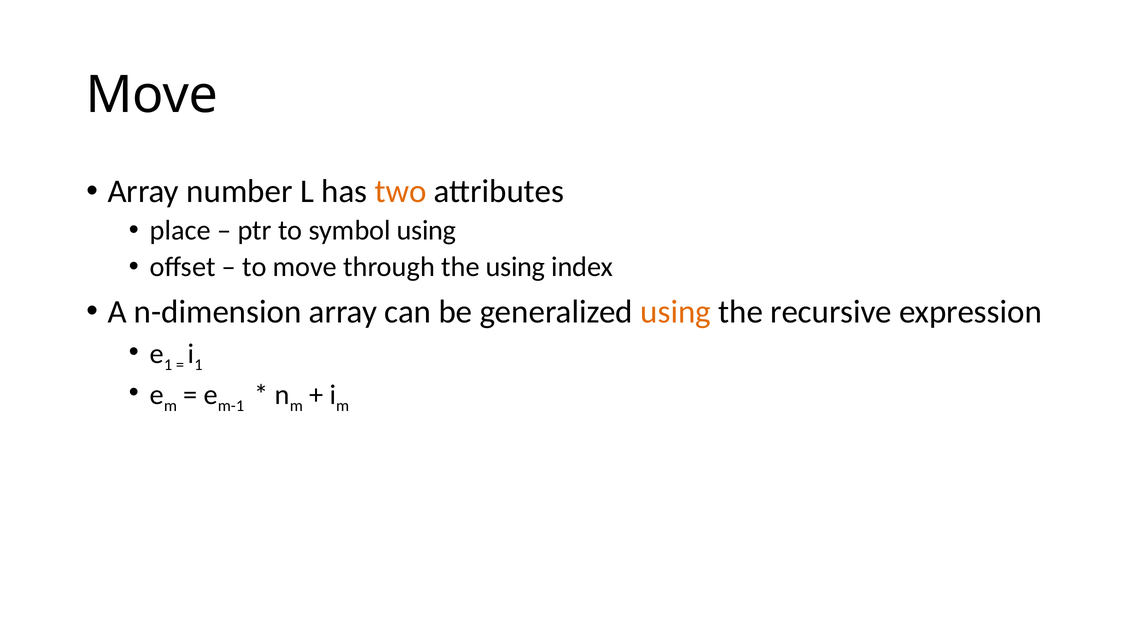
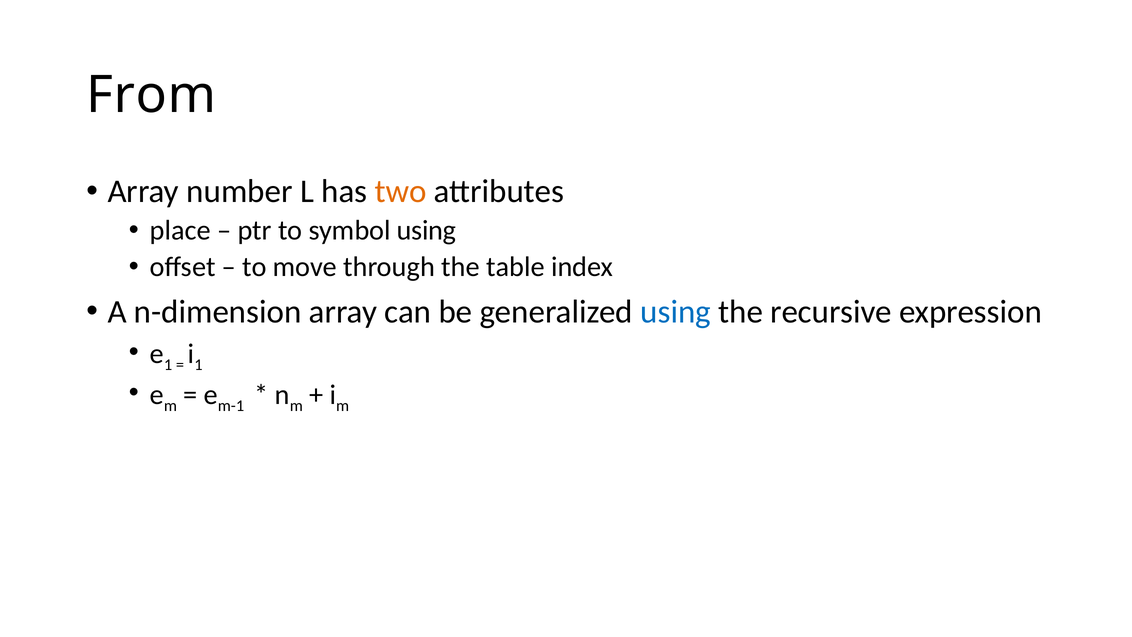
Move at (152, 95): Move -> From
the using: using -> table
using at (676, 312) colour: orange -> blue
